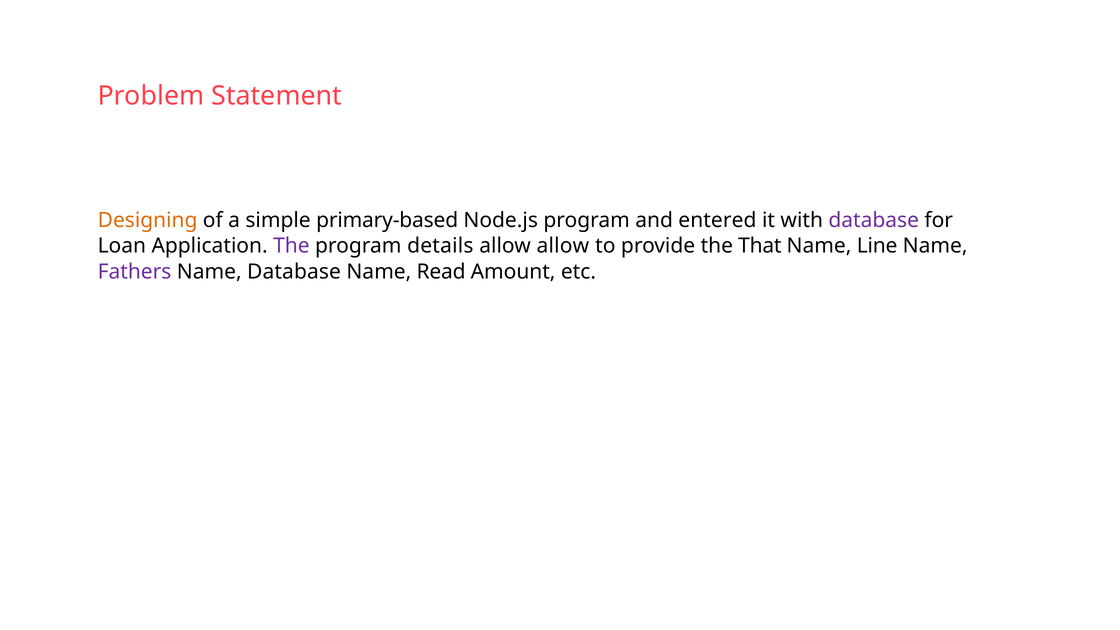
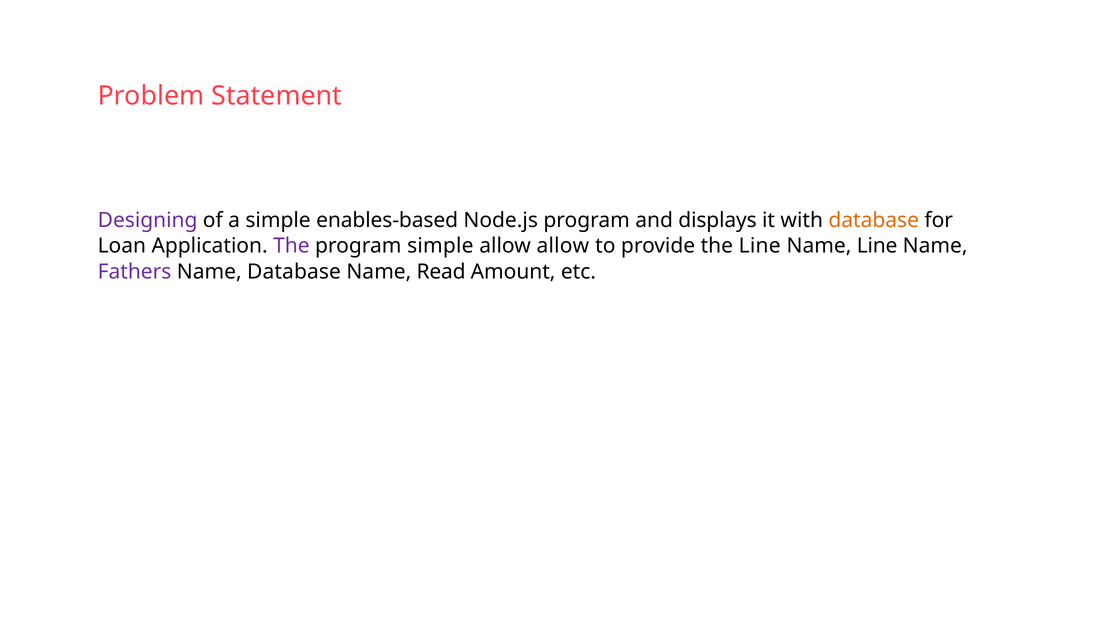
Designing colour: orange -> purple
primary-based: primary-based -> enables-based
entered: entered -> displays
database at (874, 220) colour: purple -> orange
program details: details -> simple
the That: That -> Line
